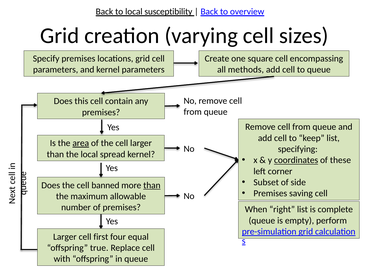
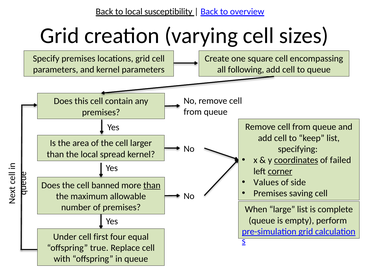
methods: methods -> following
area underline: present -> none
these: these -> failed
corner underline: none -> present
Subset: Subset -> Values
right: right -> large
Larger at (65, 237): Larger -> Under
